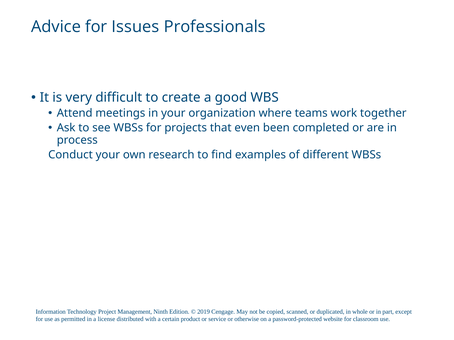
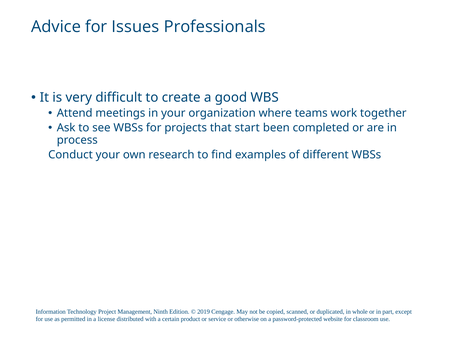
even: even -> start
